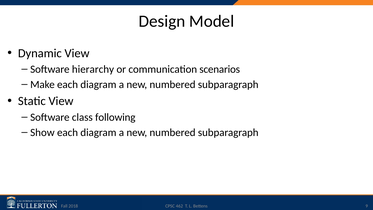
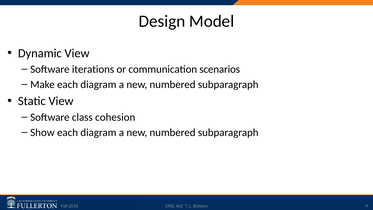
hierarchy: hierarchy -> iterations
following: following -> cohesion
